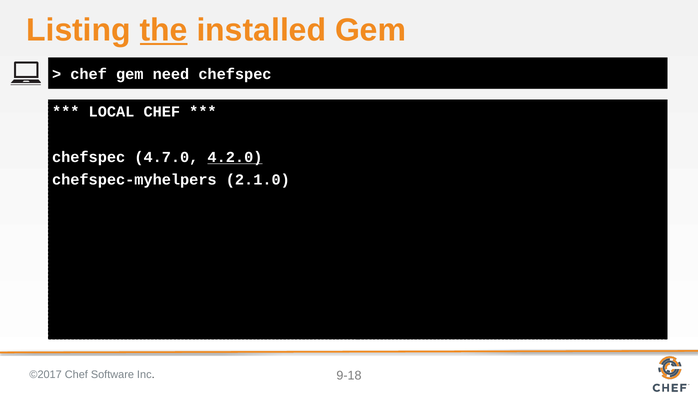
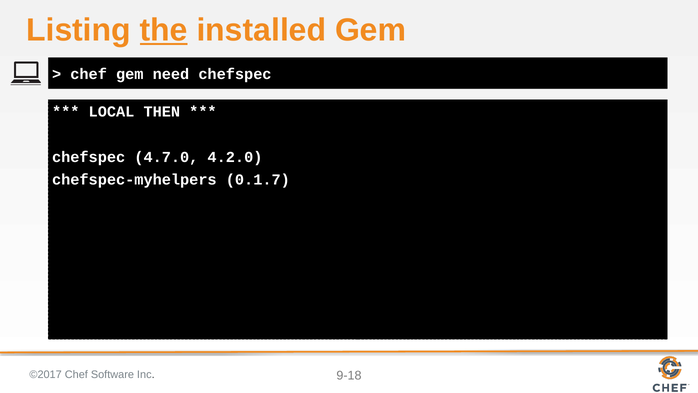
LOCAL CHEF: CHEF -> THEN
4.2.0 underline: present -> none
2.1.0: 2.1.0 -> 0.1.7
